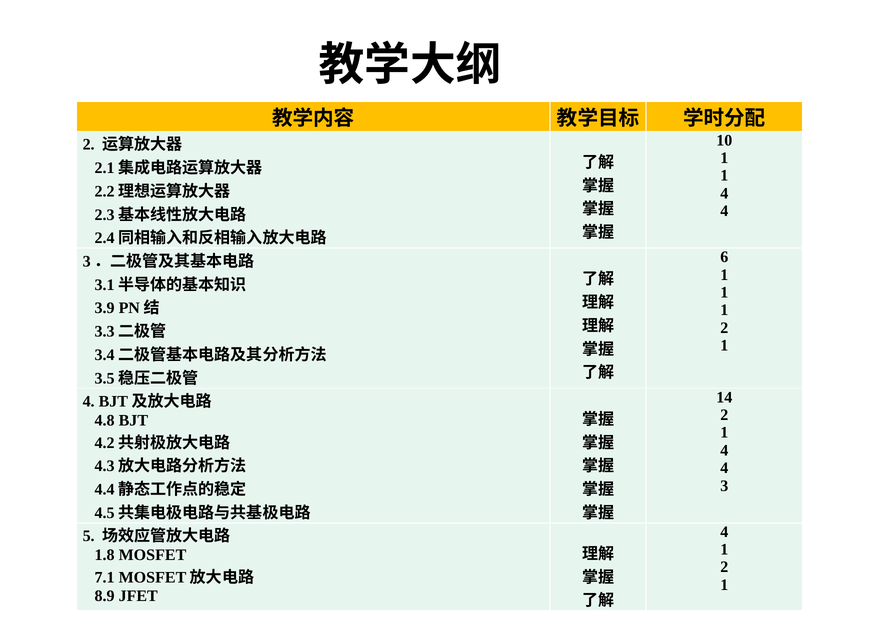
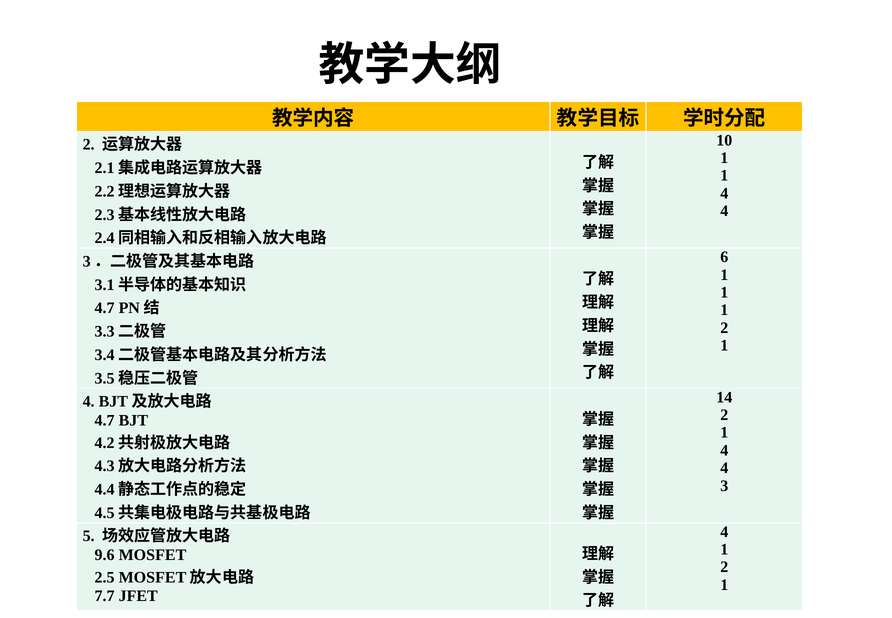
3.9 at (105, 308): 3.9 -> 4.7
4.8 at (105, 420): 4.8 -> 4.7
1.8: 1.8 -> 9.6
7.1: 7.1 -> 2.5
8.9: 8.9 -> 7.7
